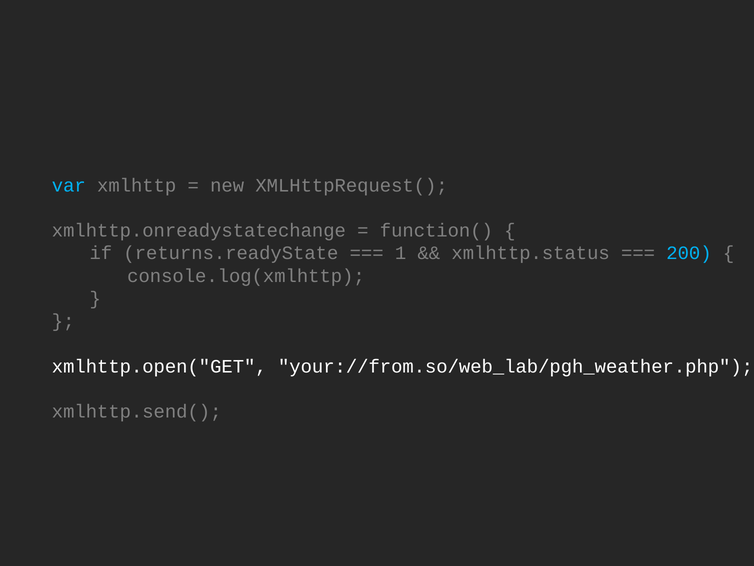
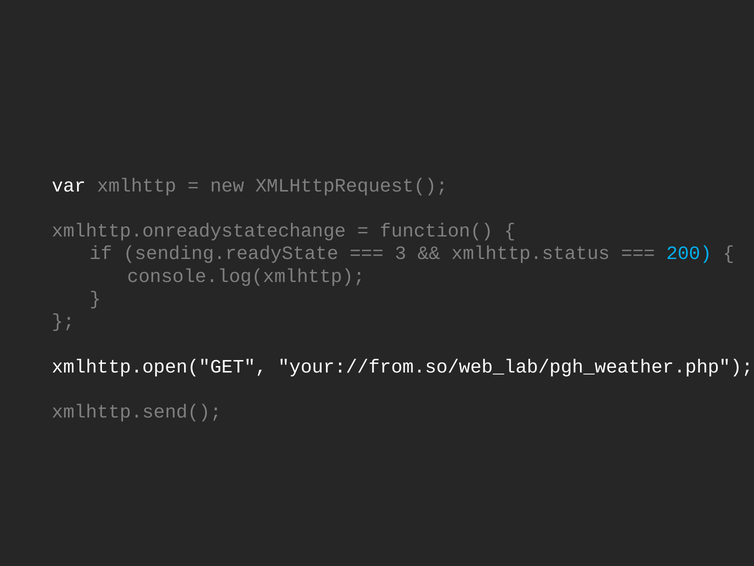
var colour: light blue -> white
returns.readyState: returns.readyState -> sending.readyState
1: 1 -> 3
